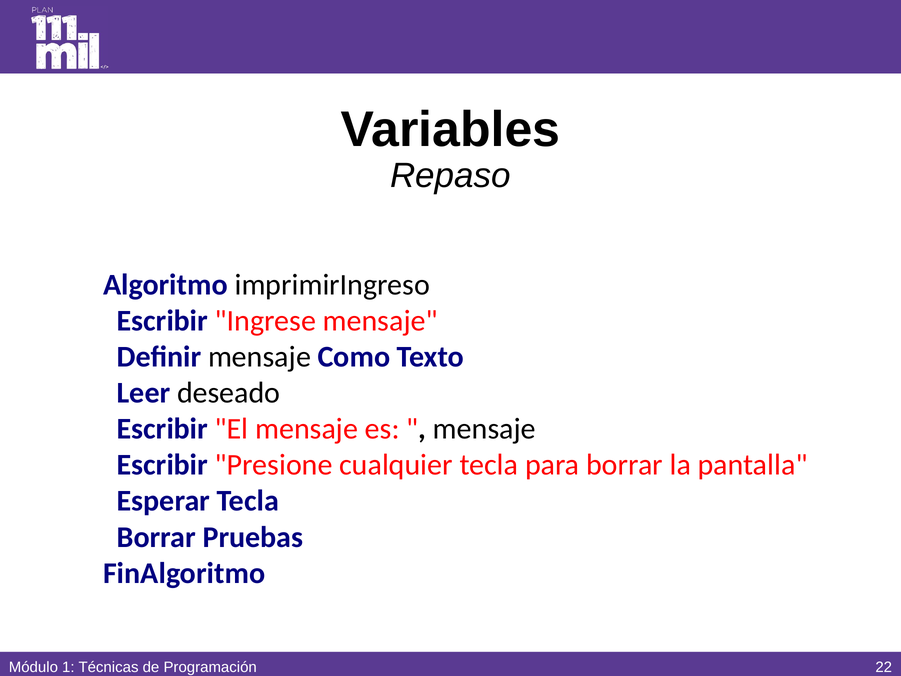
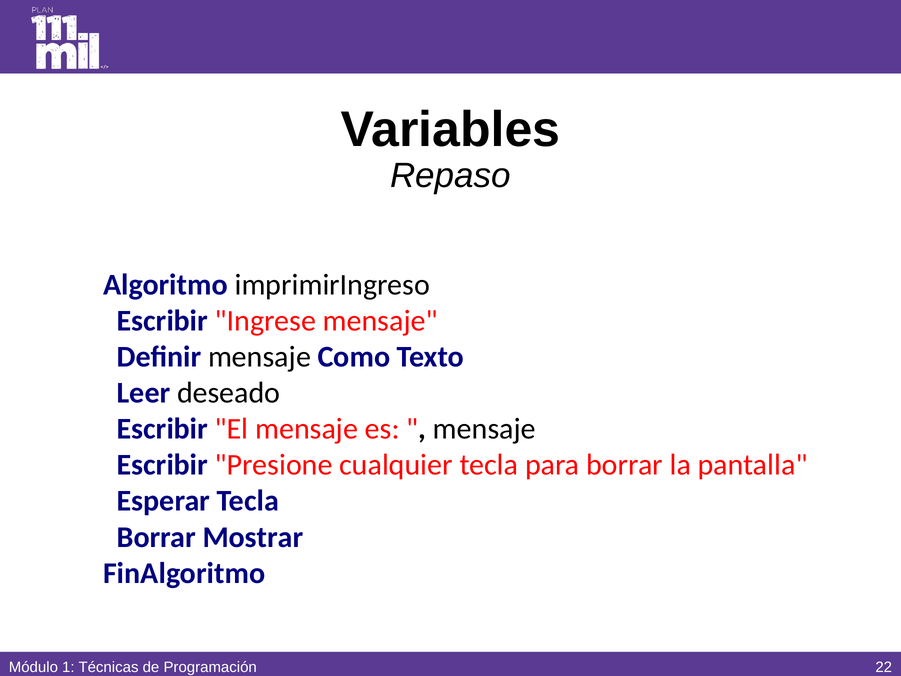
Pruebas: Pruebas -> Mostrar
